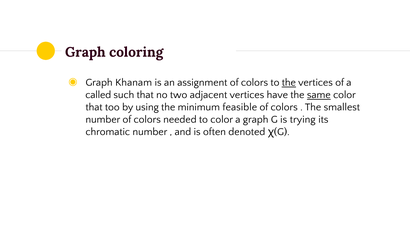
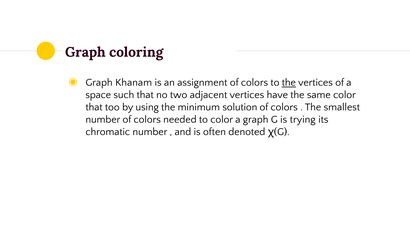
called: called -> space
same underline: present -> none
feasible: feasible -> solution
